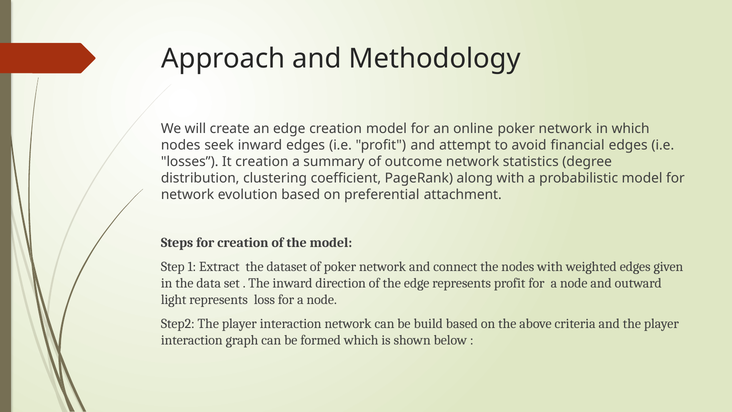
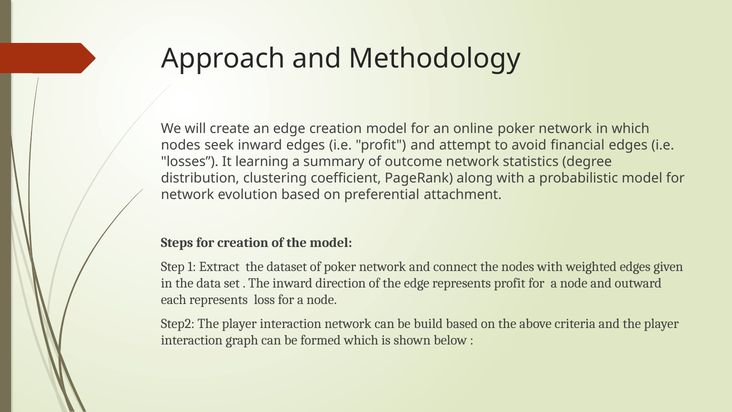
It creation: creation -> learning
light: light -> each
